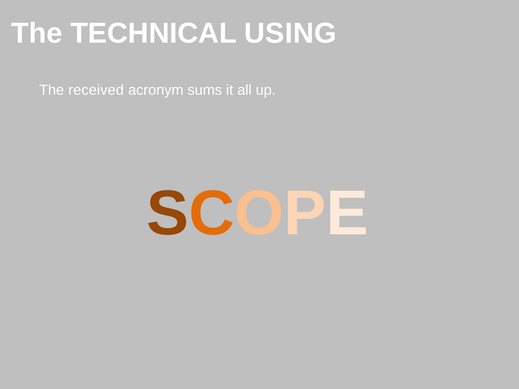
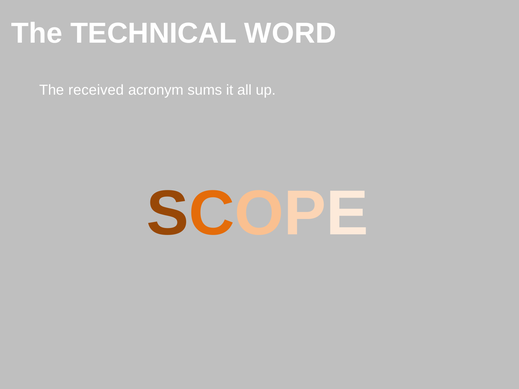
USING: USING -> WORD
